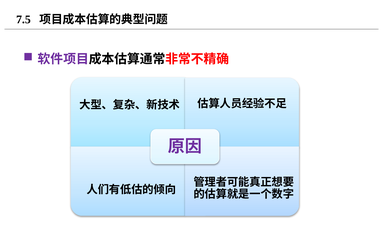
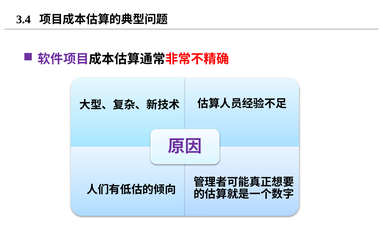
7.5: 7.5 -> 3.4
